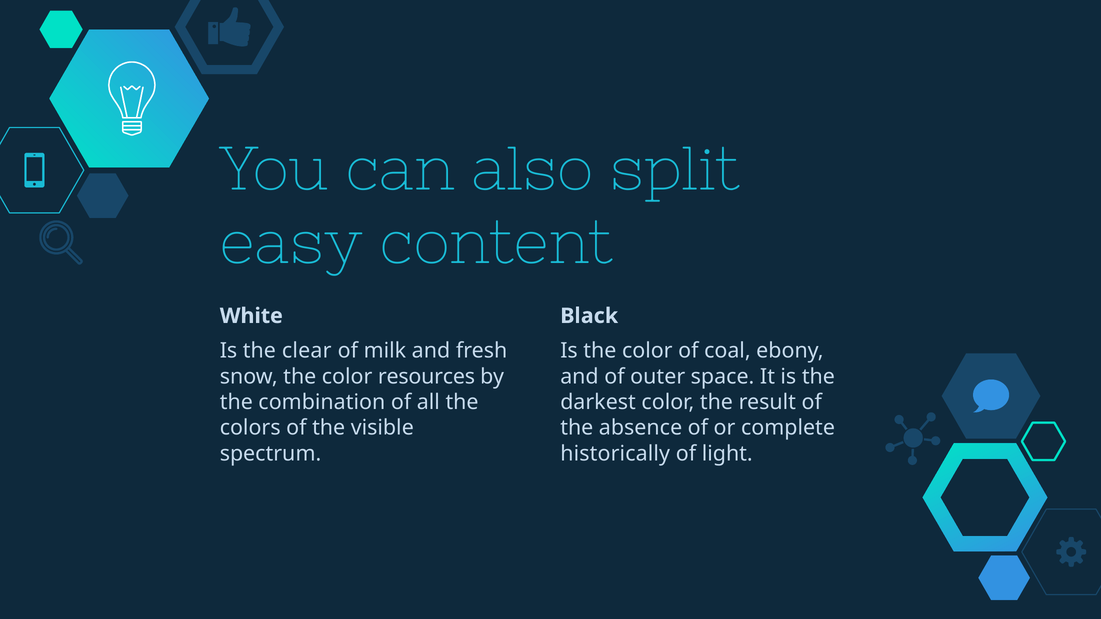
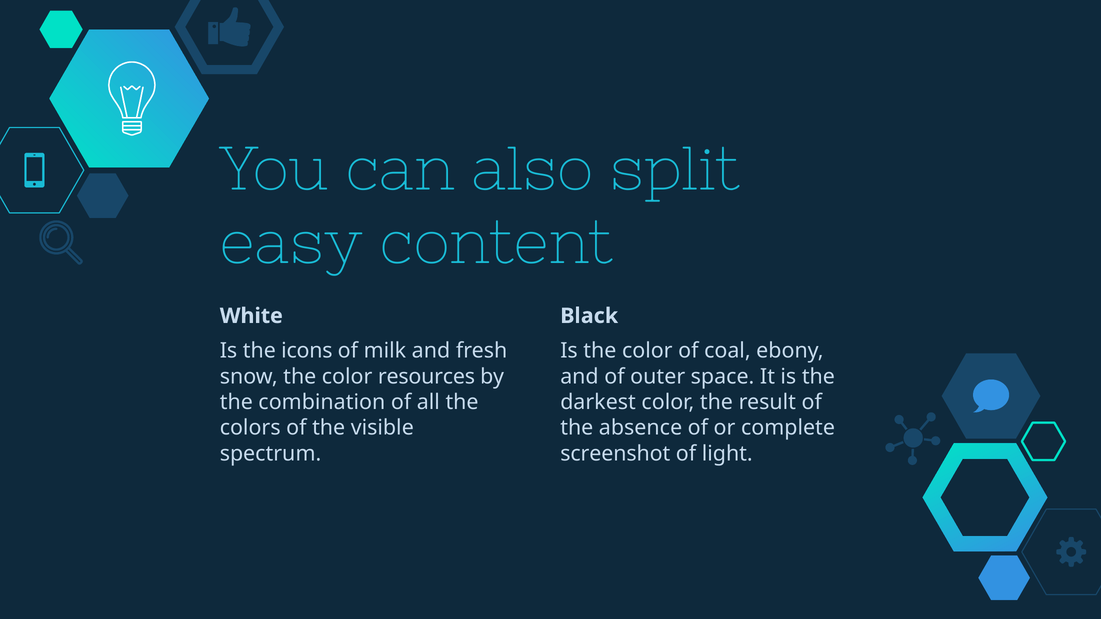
clear: clear -> icons
historically: historically -> screenshot
